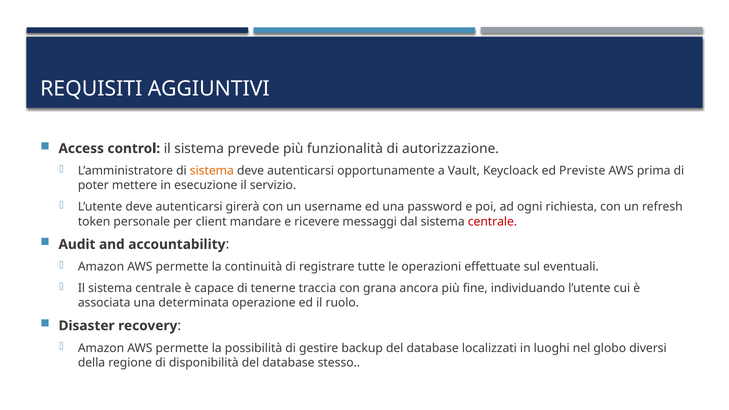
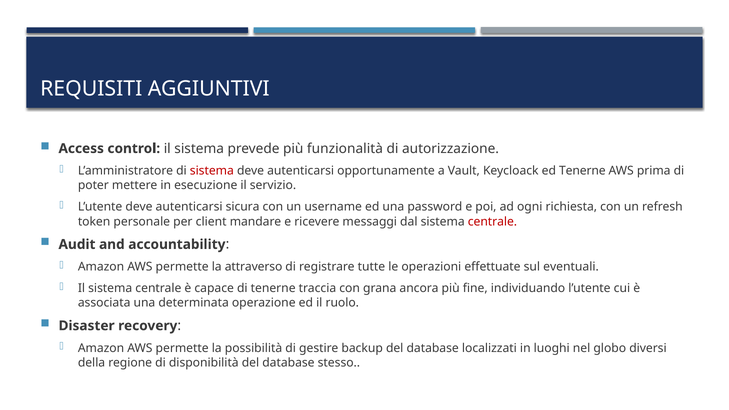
sistema at (212, 171) colour: orange -> red
ed Previste: Previste -> Tenerne
girerà: girerà -> sicura
continuità: continuità -> attraverso
